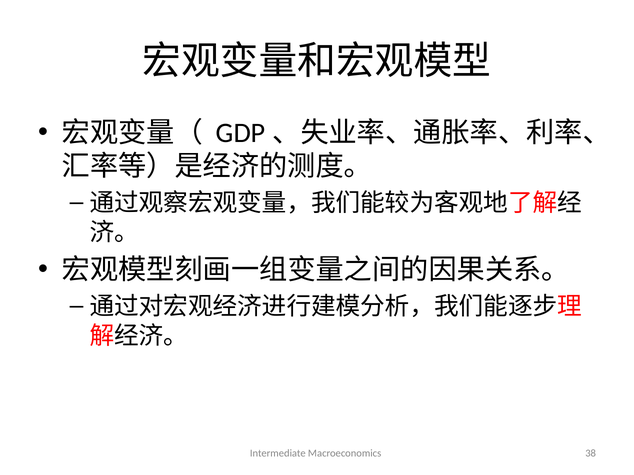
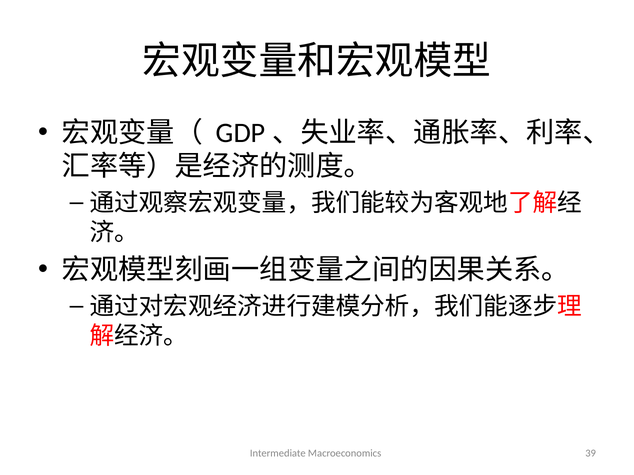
38: 38 -> 39
